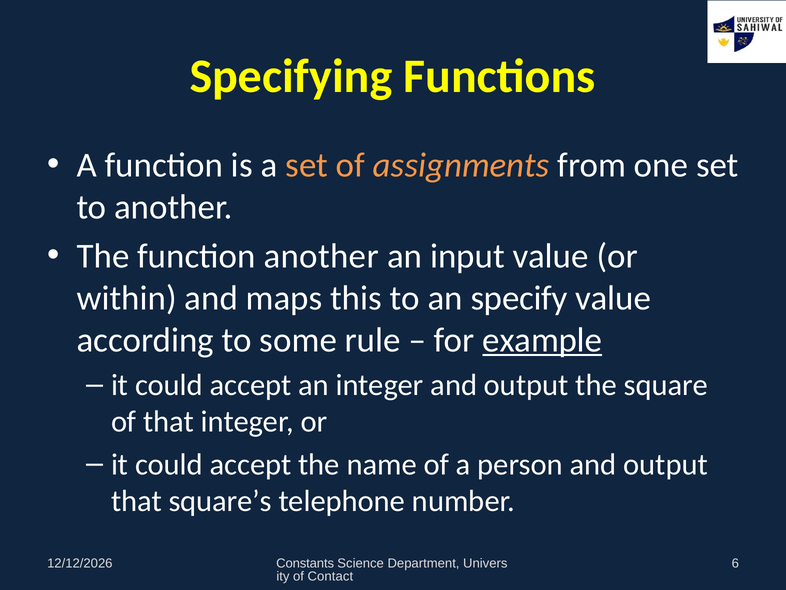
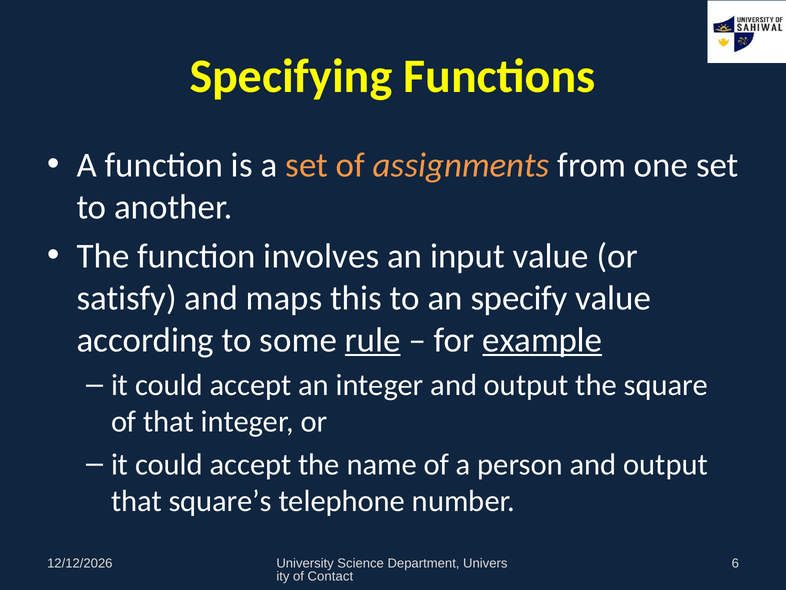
function another: another -> involves
within: within -> satisfy
rule underline: none -> present
Constants: Constants -> University
